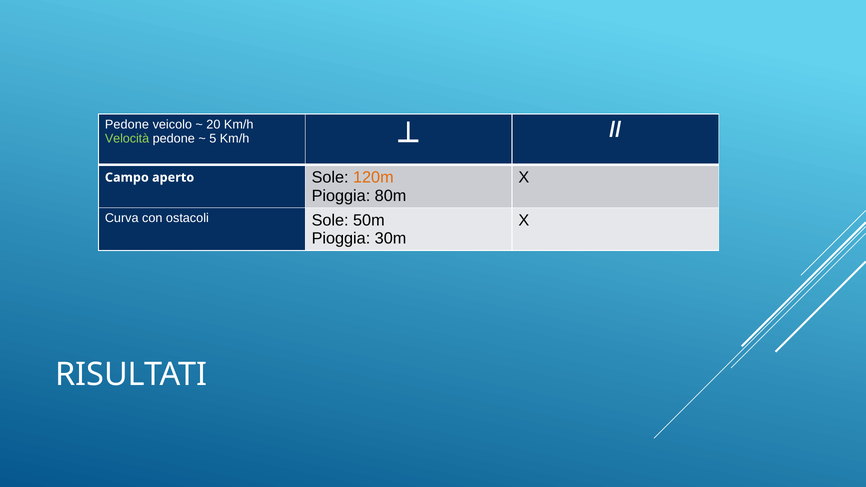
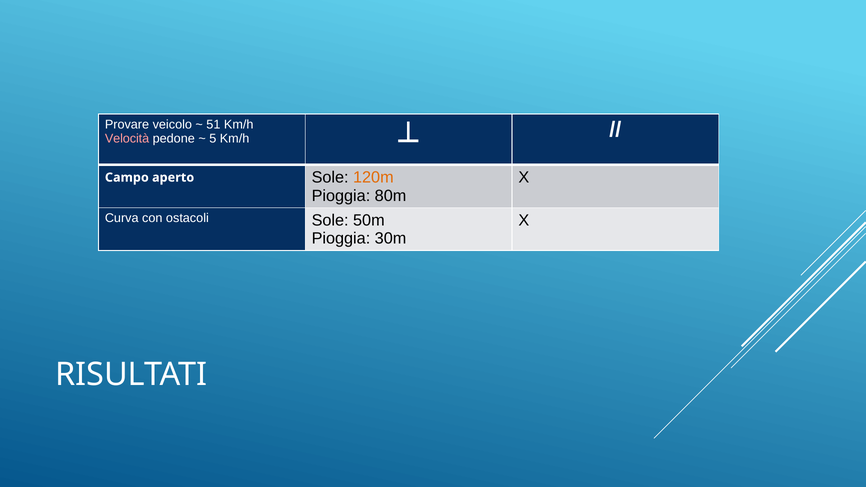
Pedone at (127, 125): Pedone -> Provare
20: 20 -> 51
Velocità colour: light green -> pink
